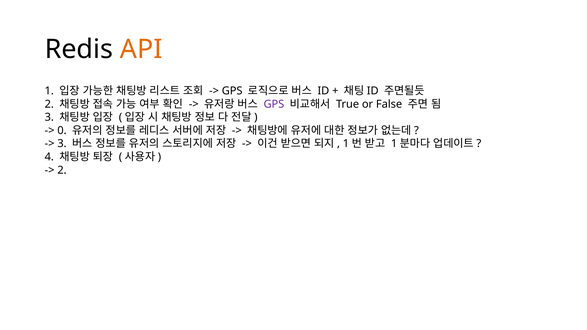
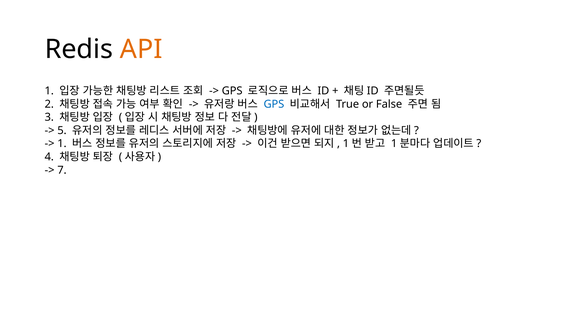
GPS at (274, 104) colour: purple -> blue
0: 0 -> 5
3 at (62, 144): 3 -> 1
2 at (62, 170): 2 -> 7
